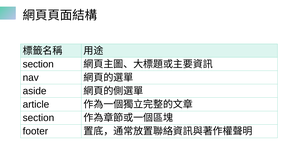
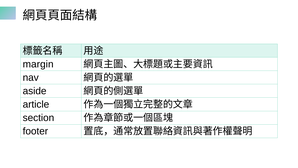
section at (38, 64): section -> margin
